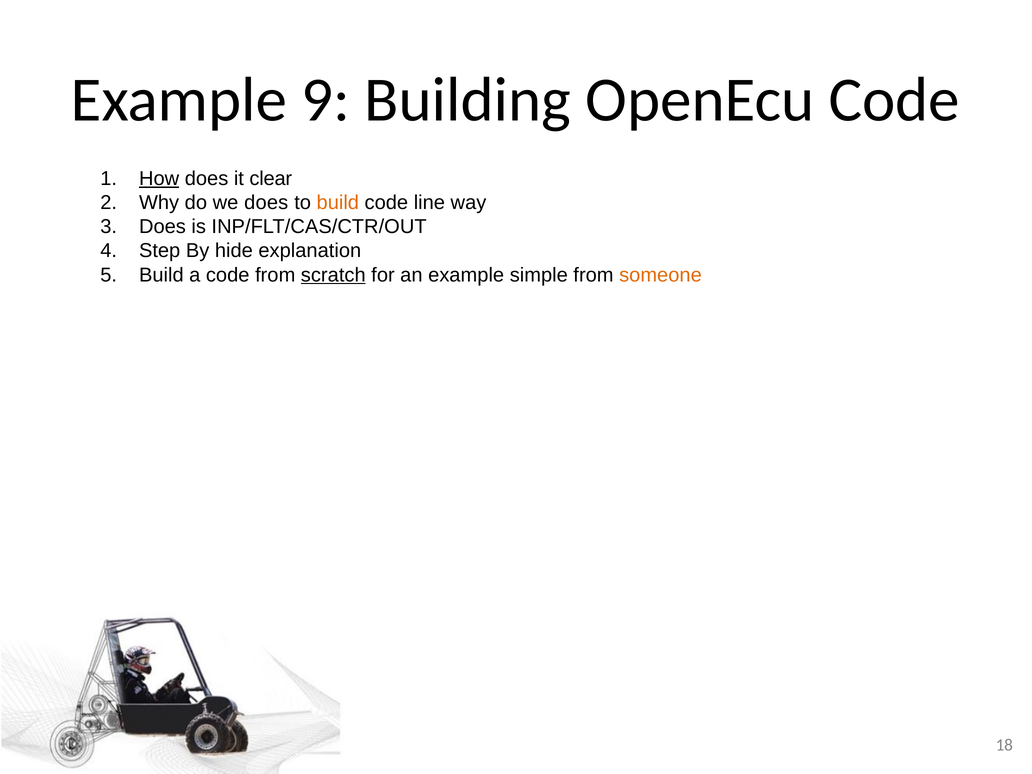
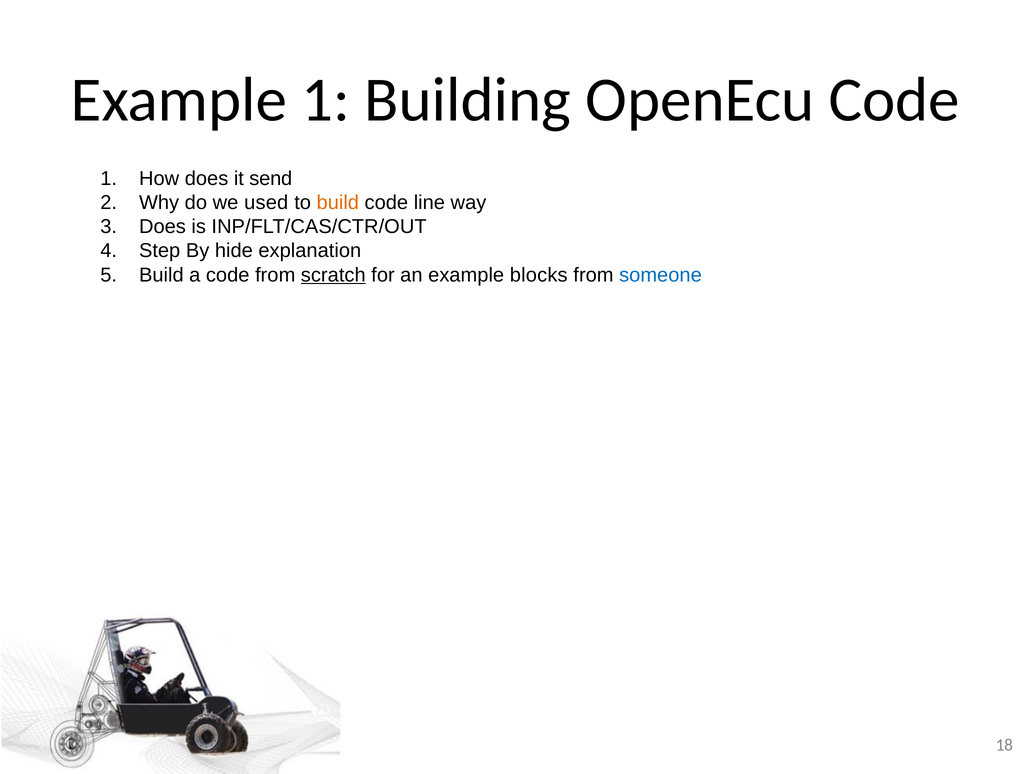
Example 9: 9 -> 1
How underline: present -> none
clear: clear -> send
we does: does -> used
simple: simple -> blocks
someone colour: orange -> blue
